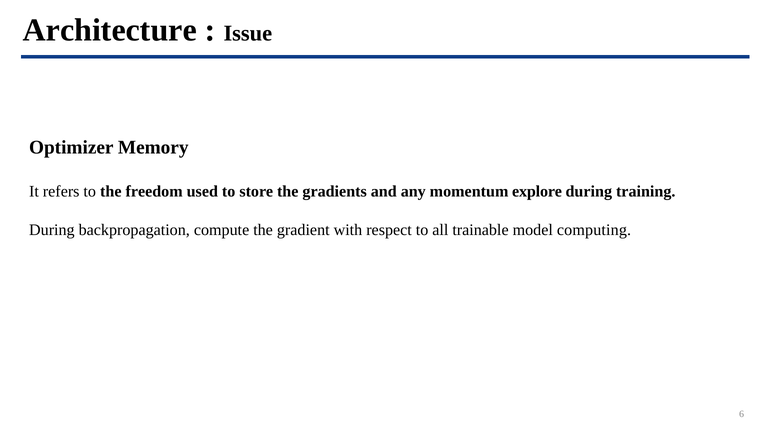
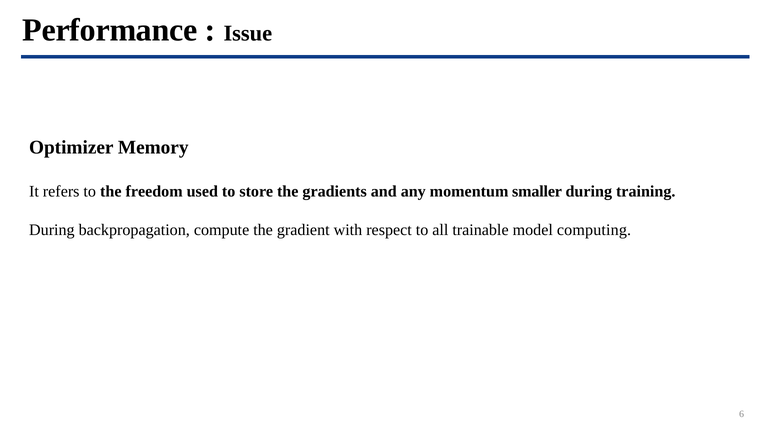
Architecture: Architecture -> Performance
explore: explore -> smaller
